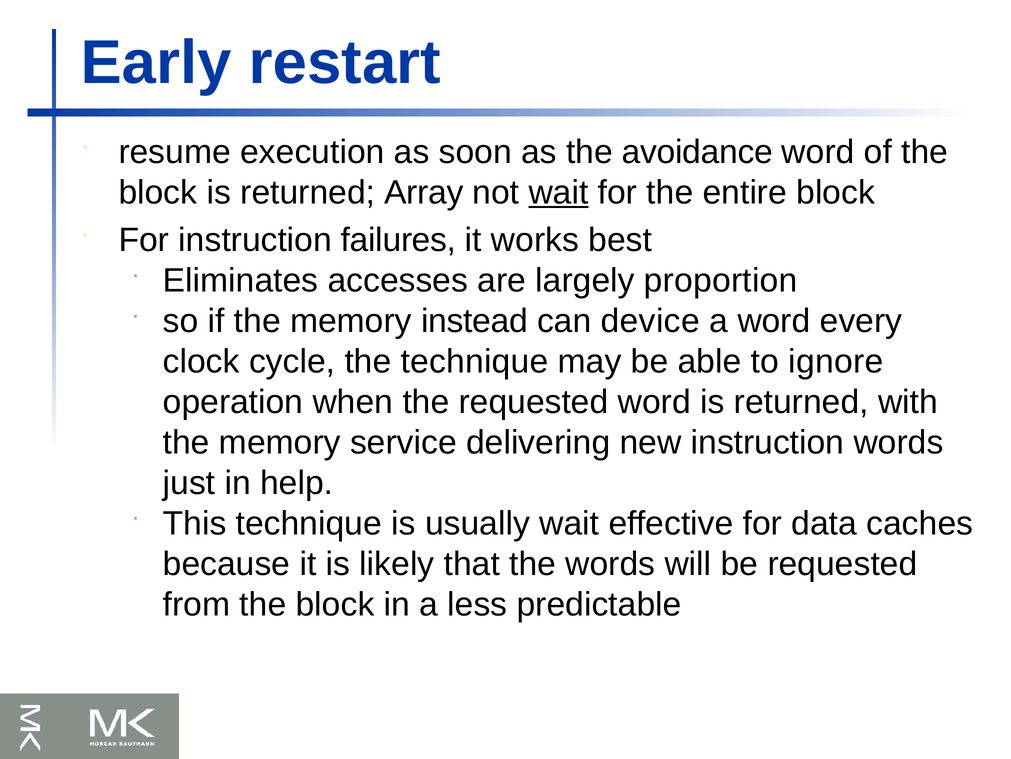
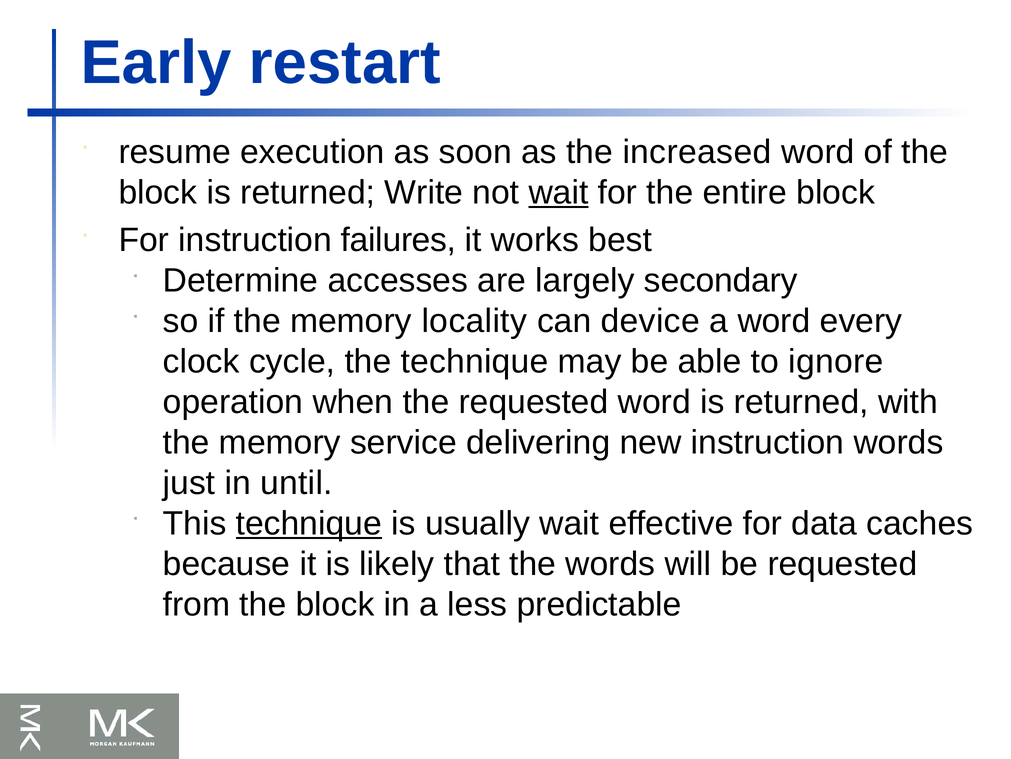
avoidance: avoidance -> increased
Array: Array -> Write
Eliminates: Eliminates -> Determine
proportion: proportion -> secondary
instead: instead -> locality
help: help -> until
technique at (309, 523) underline: none -> present
